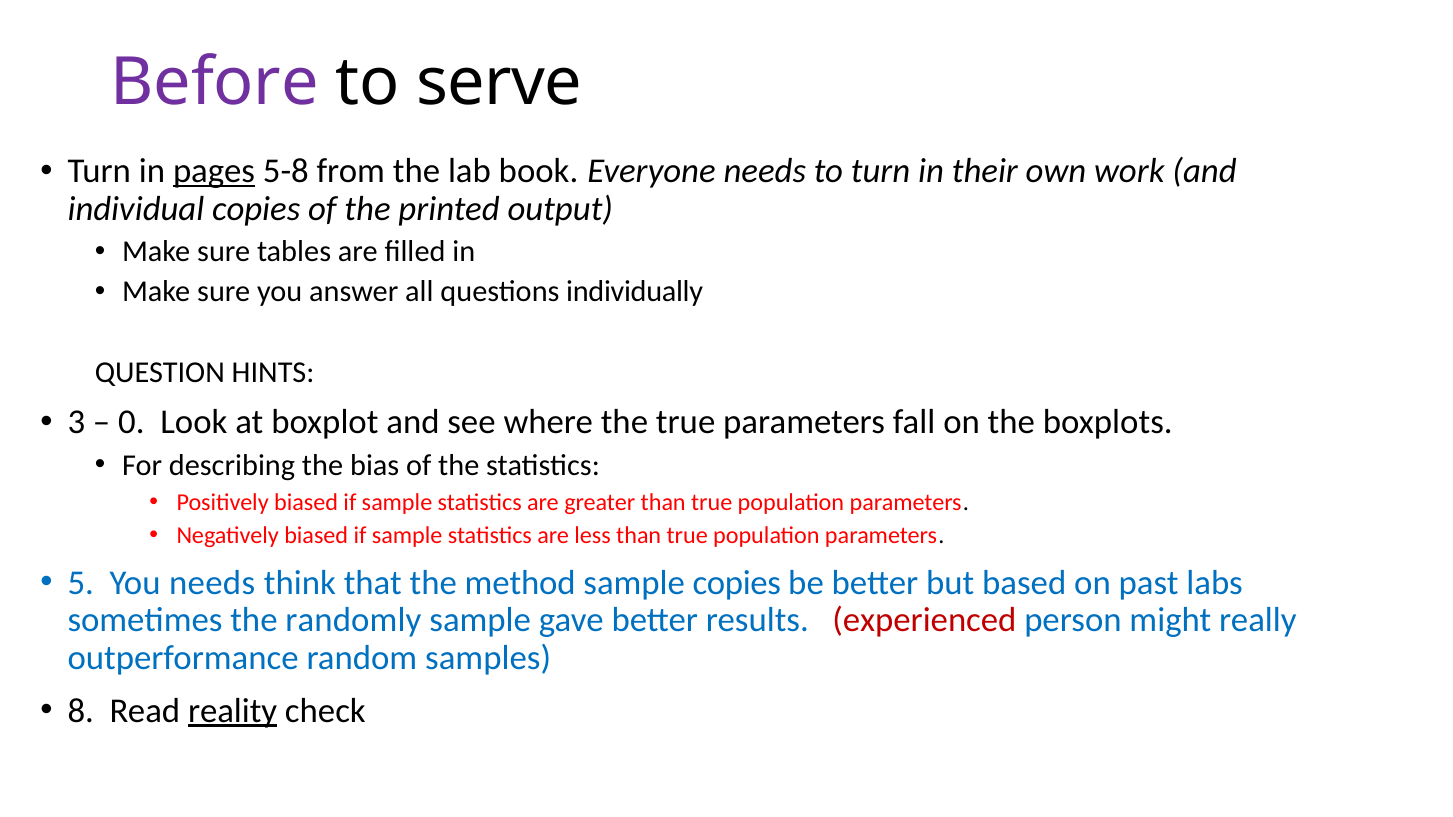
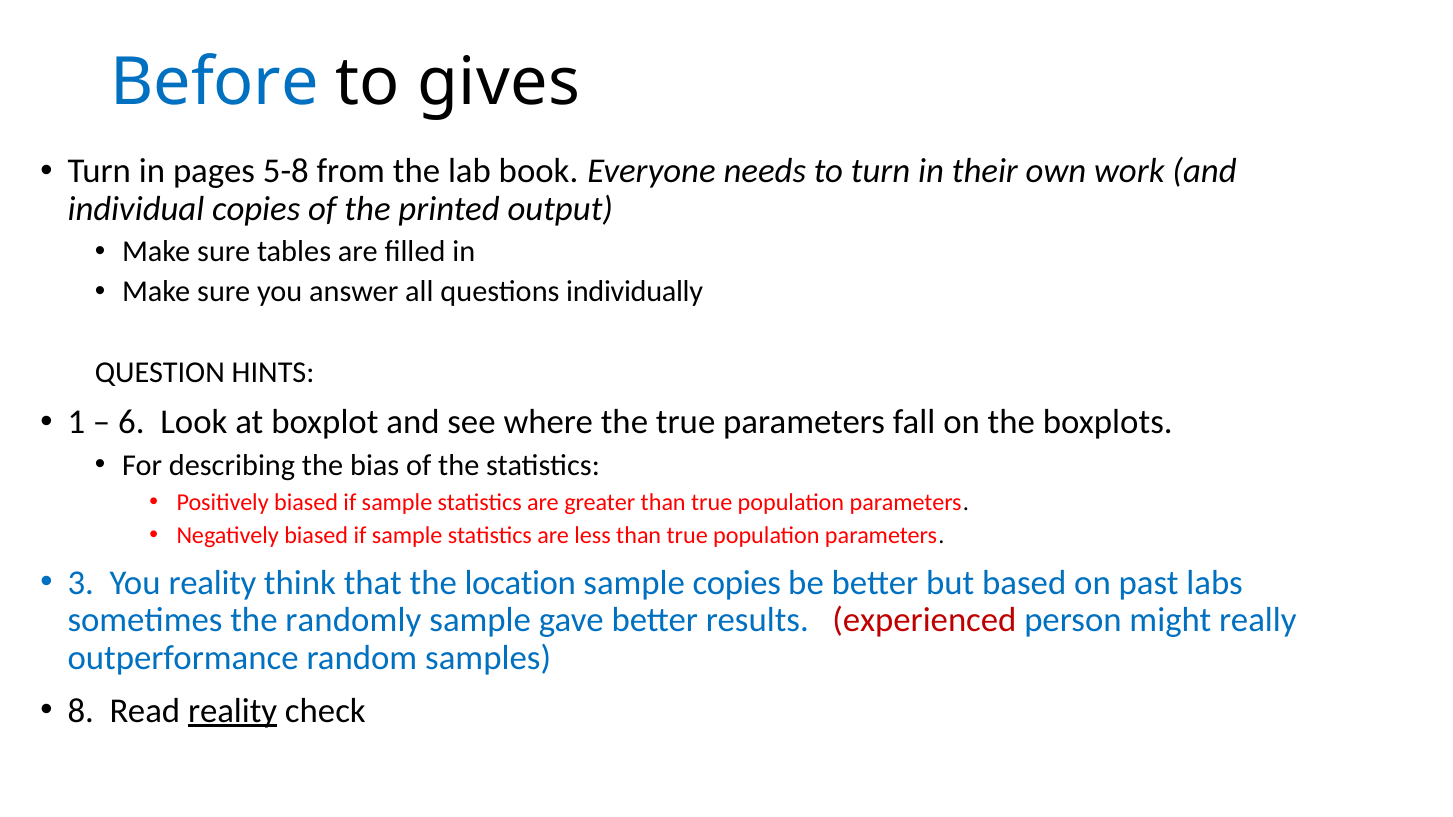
Before colour: purple -> blue
serve: serve -> gives
pages underline: present -> none
3: 3 -> 1
0: 0 -> 6
5: 5 -> 3
You needs: needs -> reality
method: method -> location
